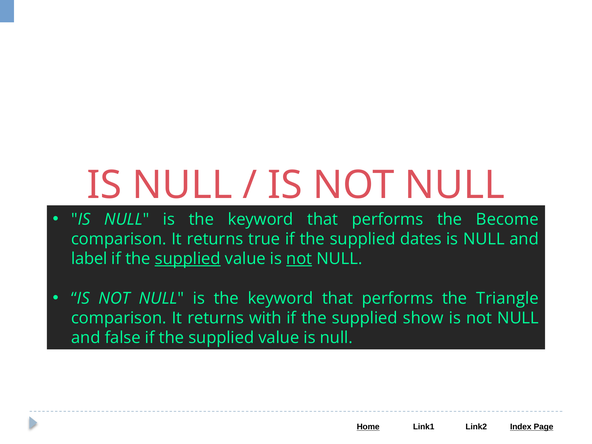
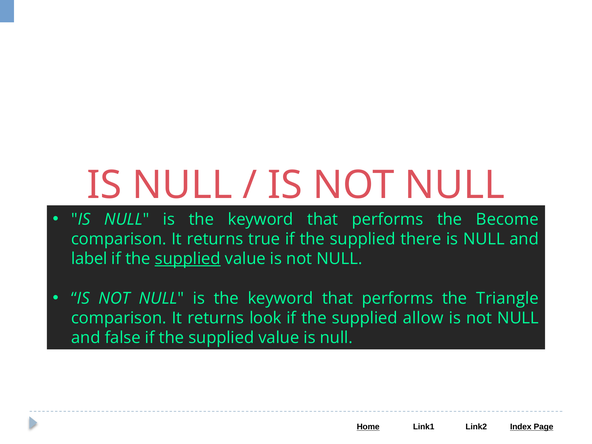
dates: dates -> there
not at (299, 259) underline: present -> none
with: with -> look
show: show -> allow
